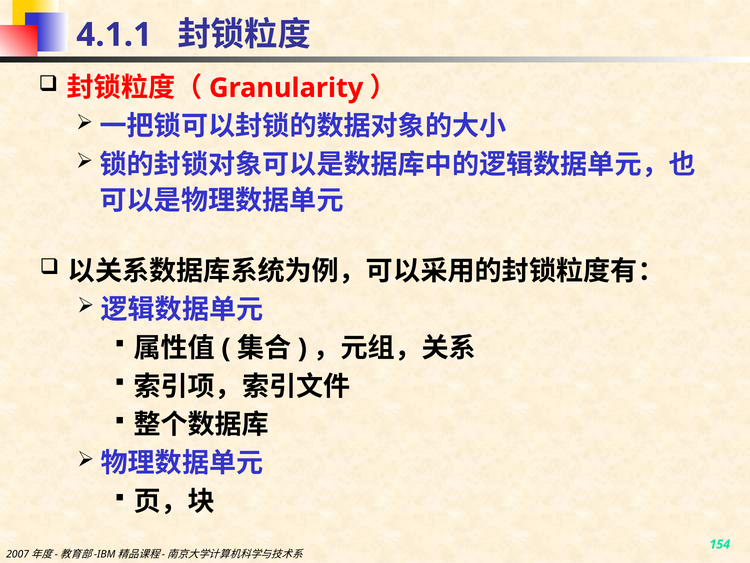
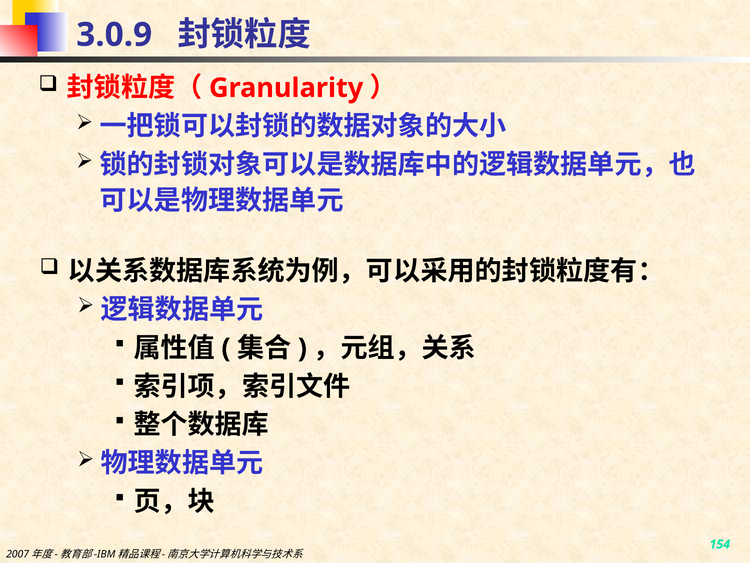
4.1.1: 4.1.1 -> 3.0.9
